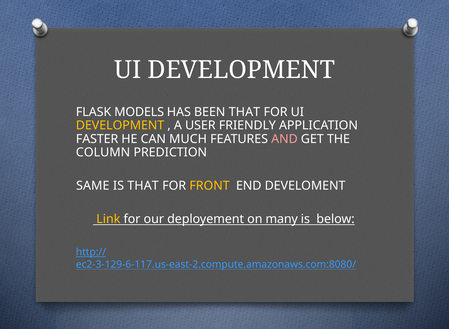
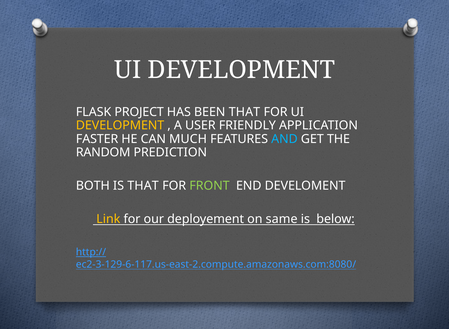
MODELS: MODELS -> PROJECT
AND colour: pink -> light blue
COLUMN: COLUMN -> RANDOM
SAME: SAME -> BOTH
FRONT colour: yellow -> light green
many: many -> same
